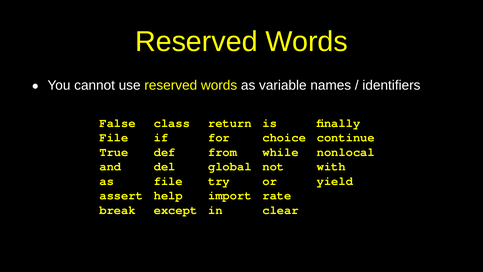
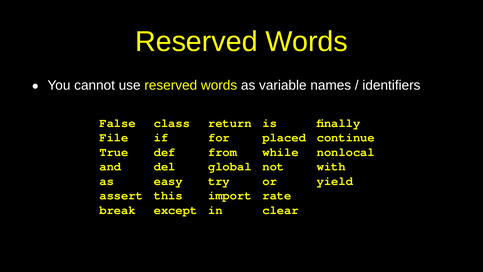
choice: choice -> placed
as file: file -> easy
help: help -> this
